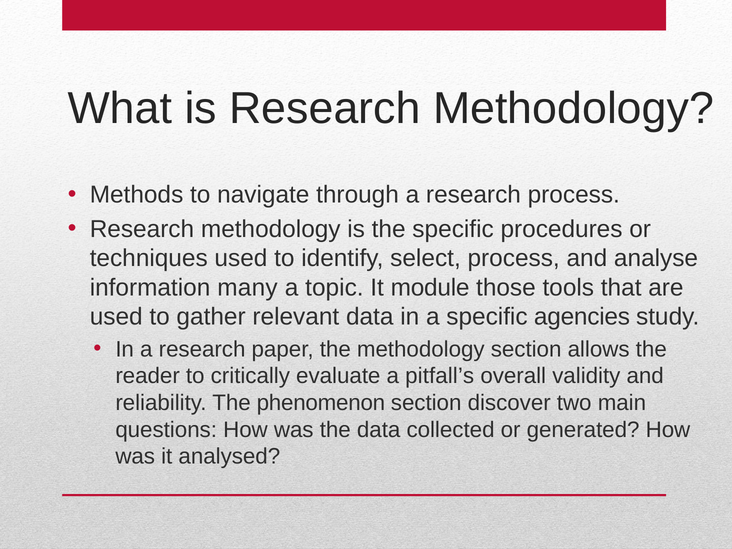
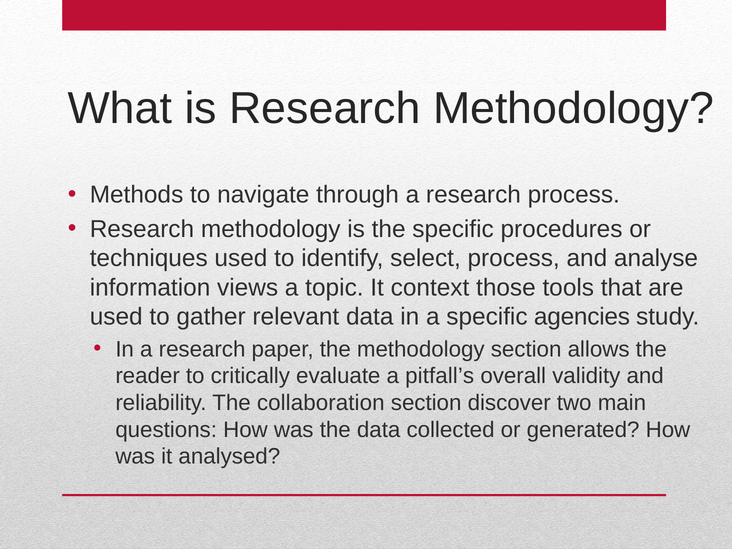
many: many -> views
module: module -> context
phenomenon: phenomenon -> collaboration
